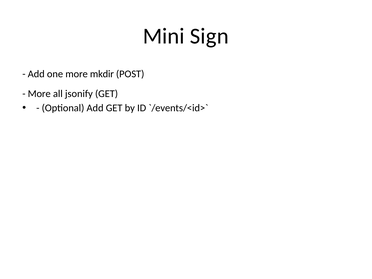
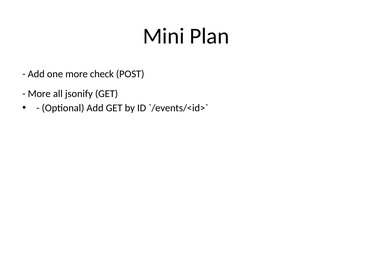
Sign: Sign -> Plan
mkdir: mkdir -> check
